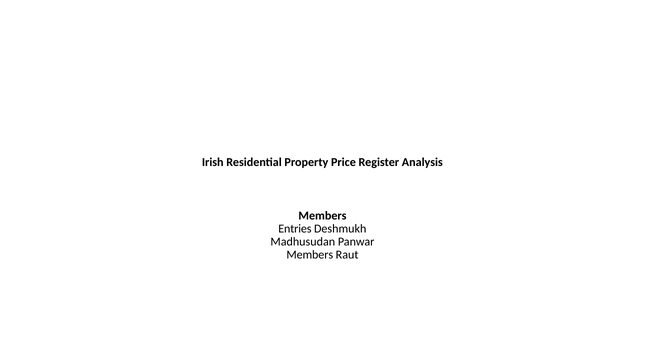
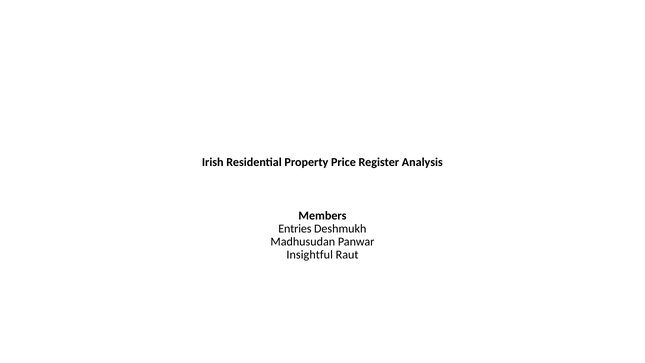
Members at (310, 255): Members -> Insightful
